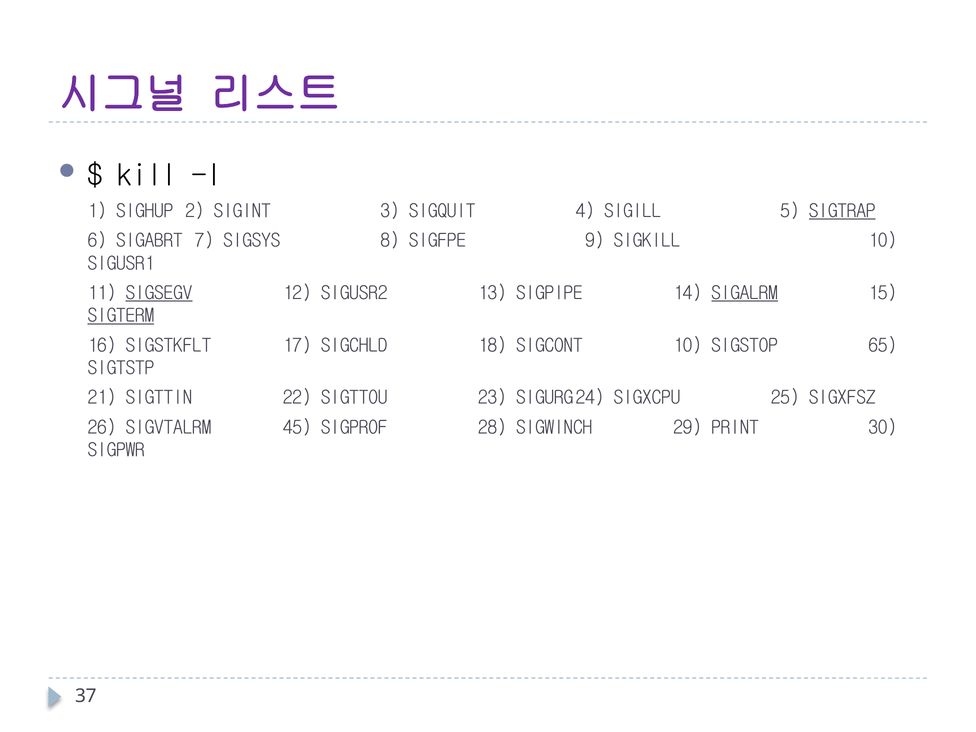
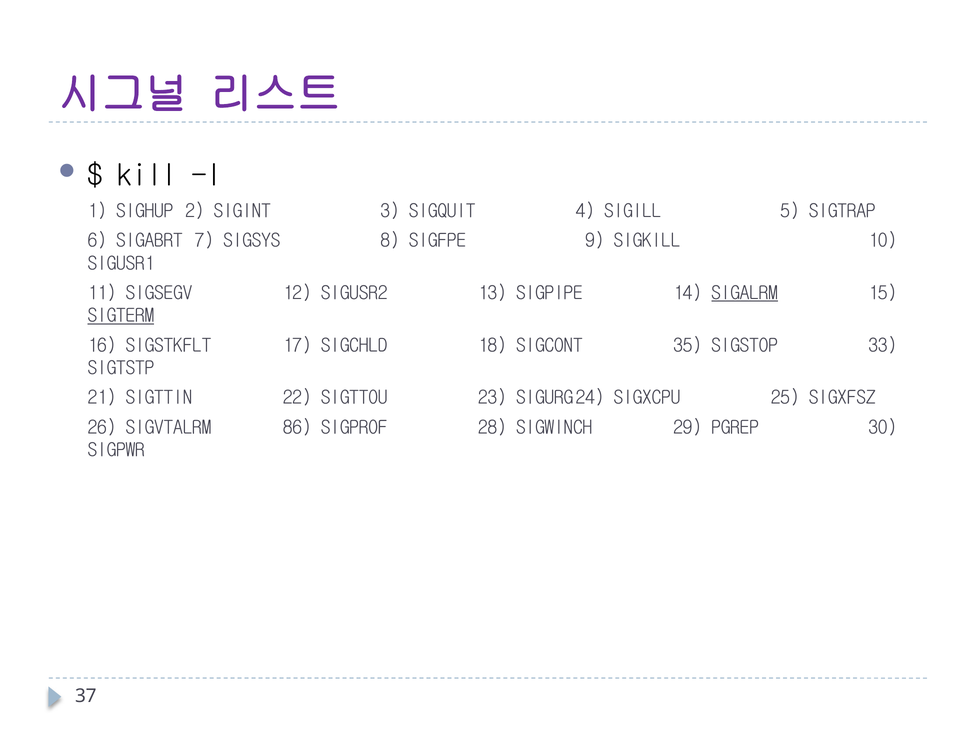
SIGTRAP underline: present -> none
SIGSEGV underline: present -> none
SIGCONT 10: 10 -> 35
65: 65 -> 33
45: 45 -> 86
PRINT: PRINT -> PGREP
